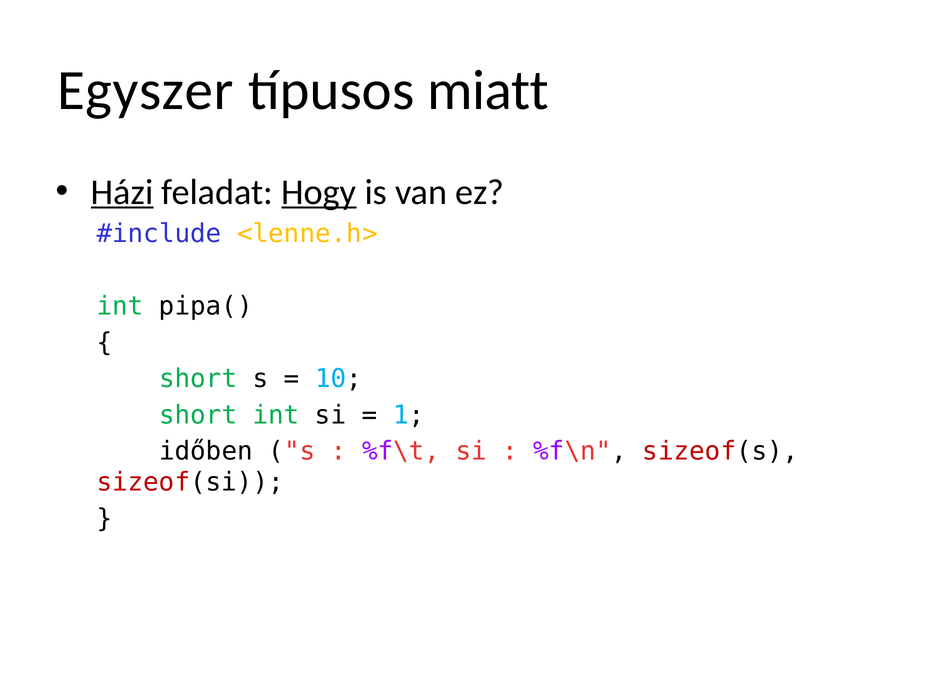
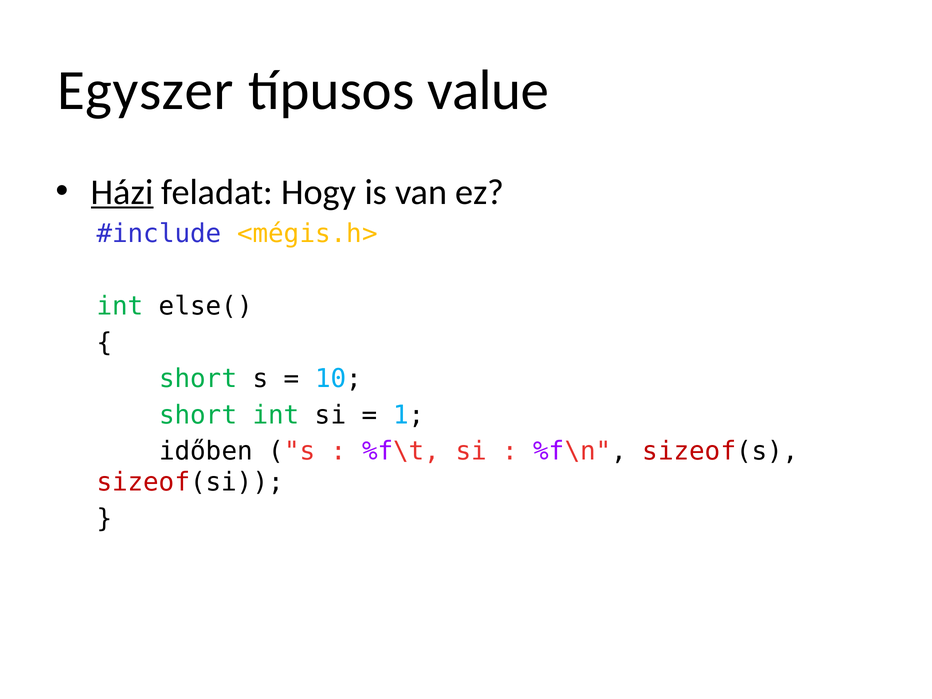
miatt: miatt -> value
Hogy underline: present -> none
<lenne.h>: <lenne.h> -> <mégis.h>
pipa(: pipa( -> else(
